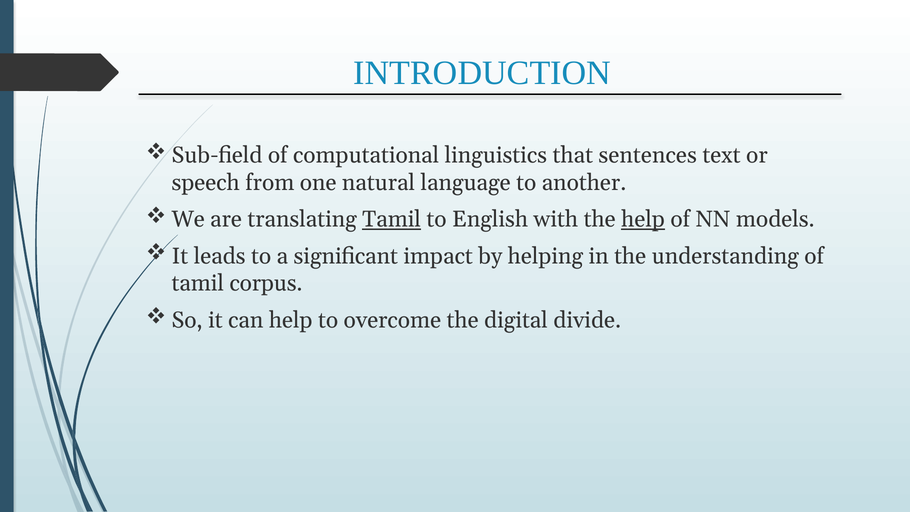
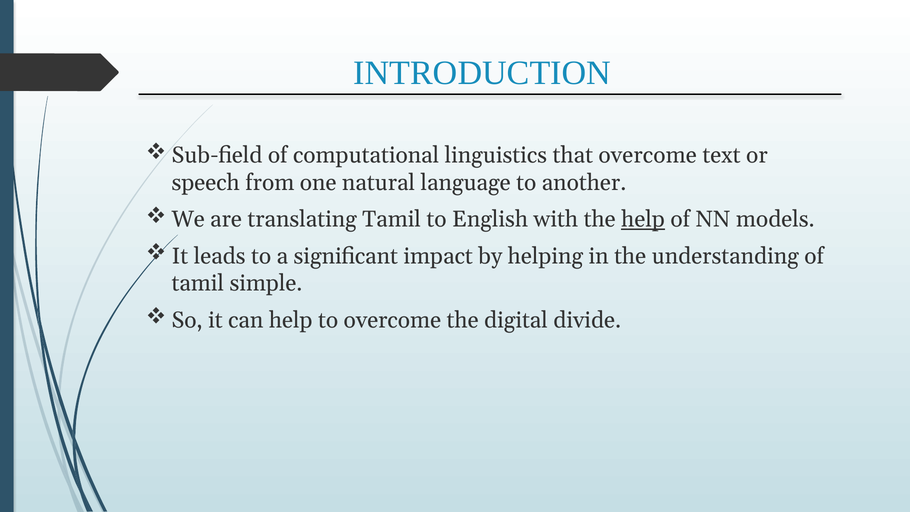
that sentences: sentences -> overcome
Tamil at (392, 219) underline: present -> none
corpus: corpus -> simple
